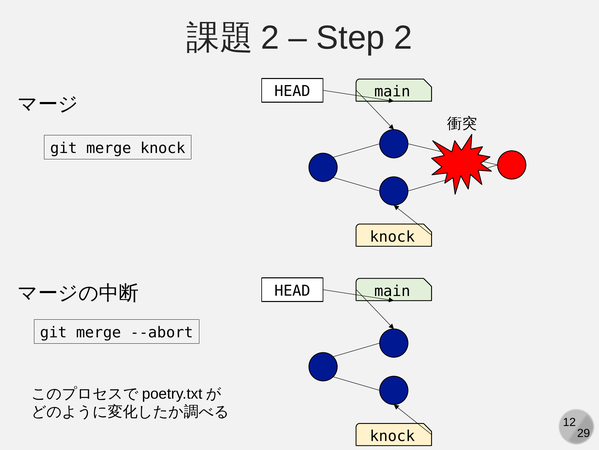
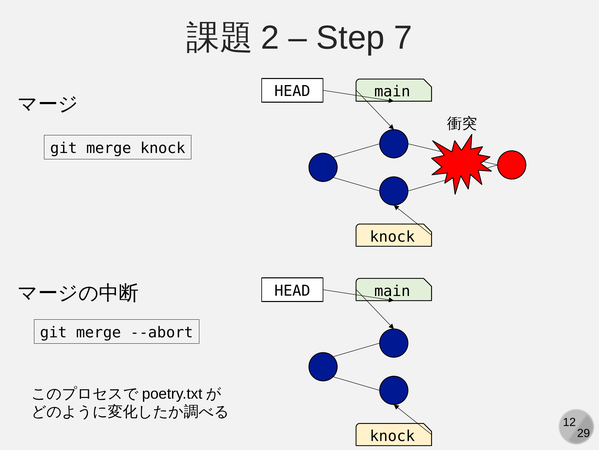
Step 2: 2 -> 7
